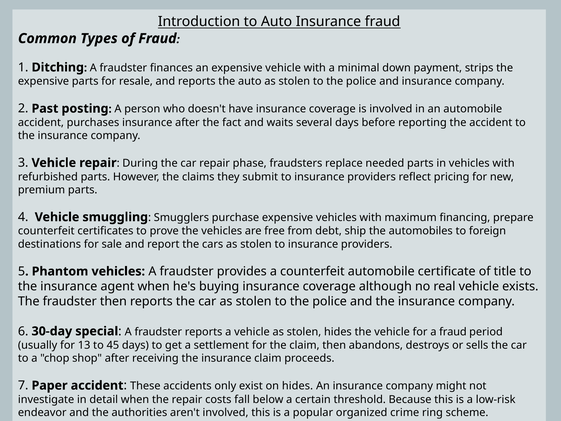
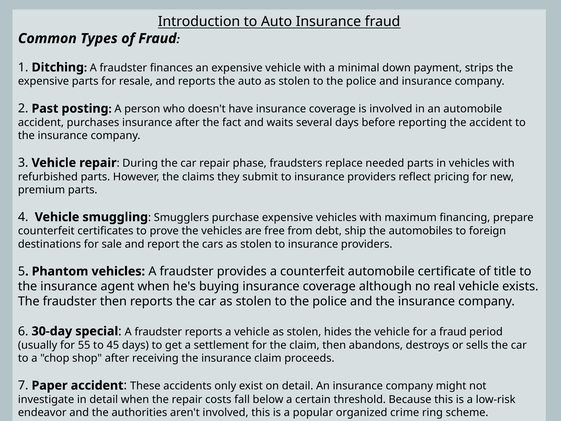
13: 13 -> 55
on hides: hides -> detail
